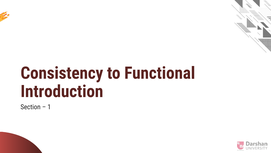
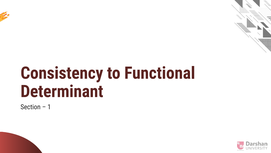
Introduction: Introduction -> Determinant
